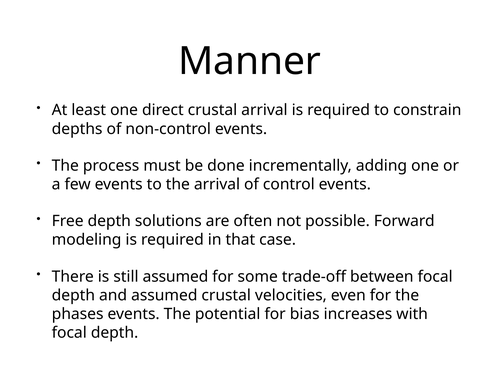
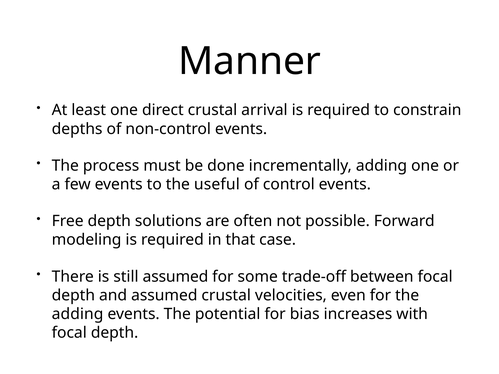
the arrival: arrival -> useful
phases at (78, 314): phases -> adding
